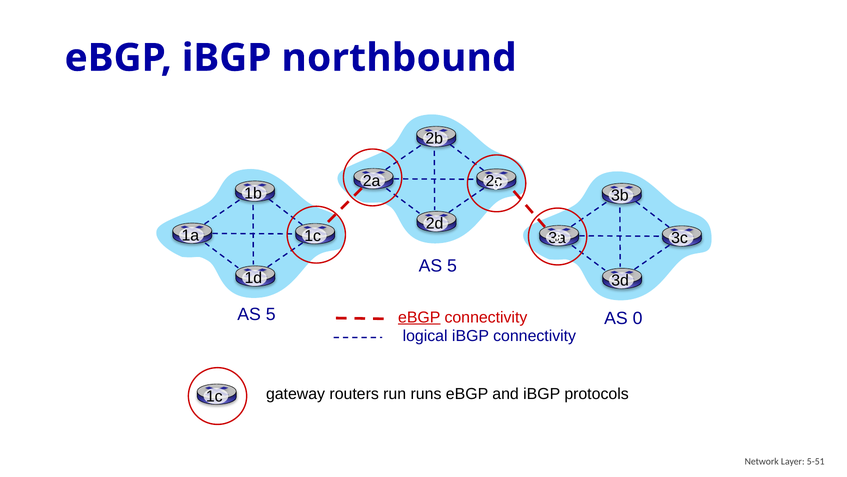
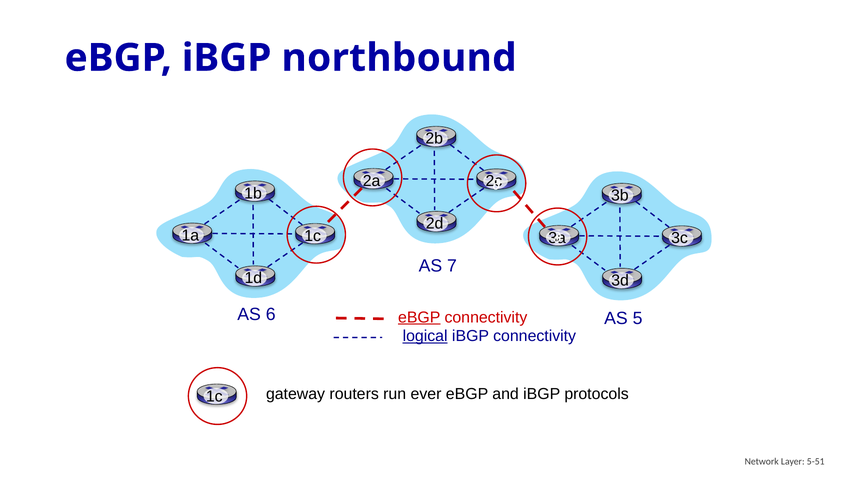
5 at (452, 266): 5 -> 7
5 at (271, 314): 5 -> 6
0: 0 -> 5
logical underline: none -> present
runs: runs -> ever
